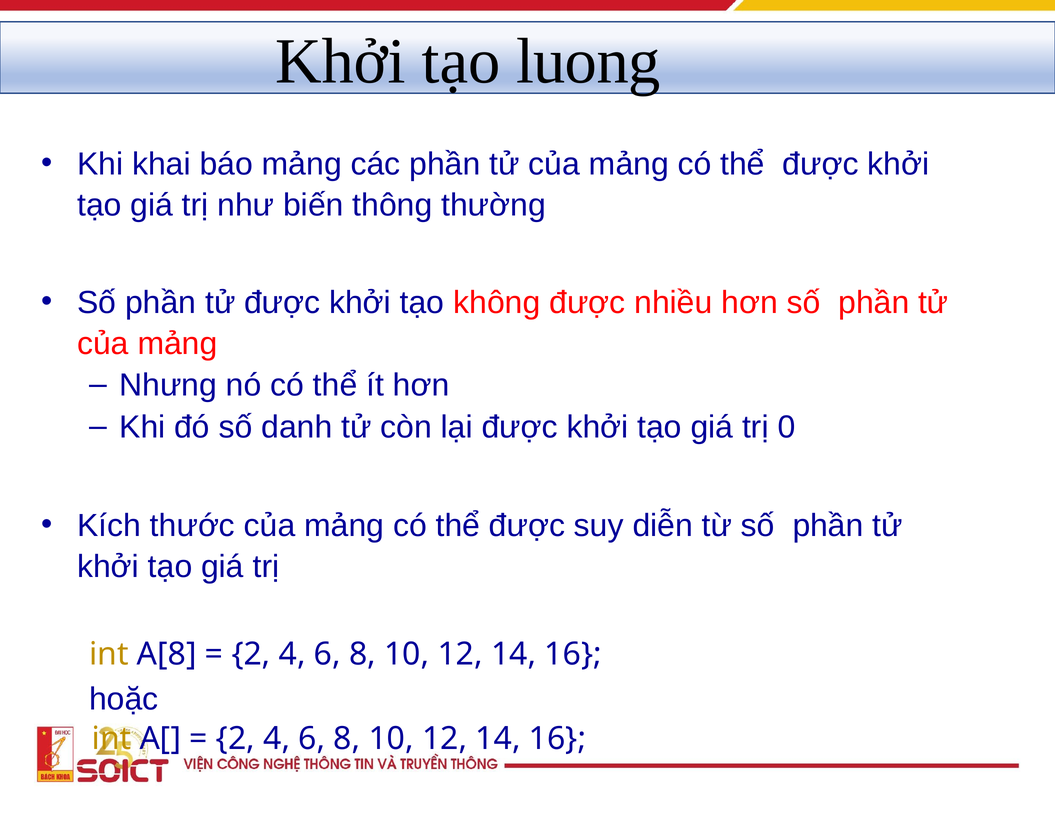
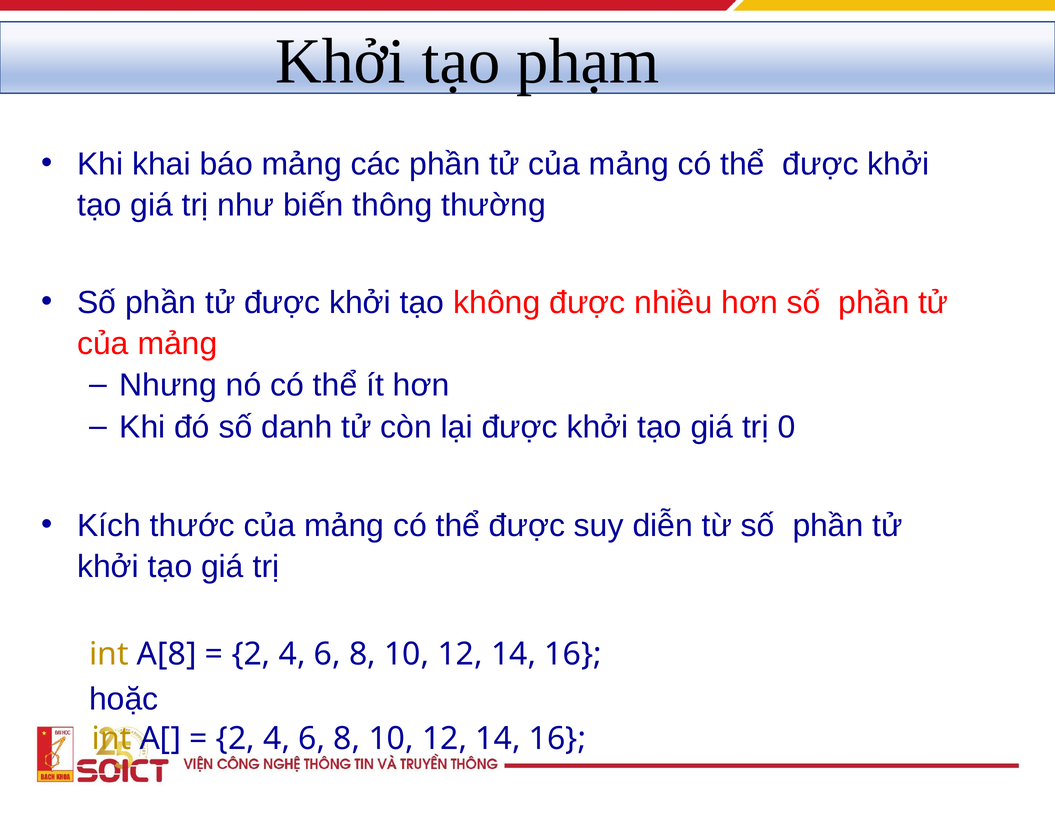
luong: luong -> phạm
